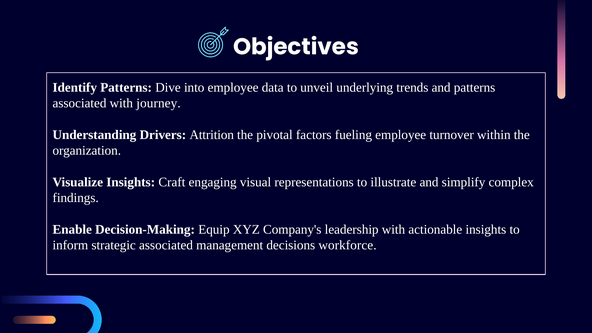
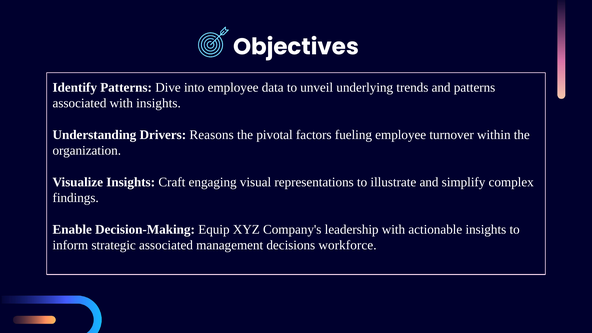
with journey: journey -> insights
Attrition: Attrition -> Reasons
